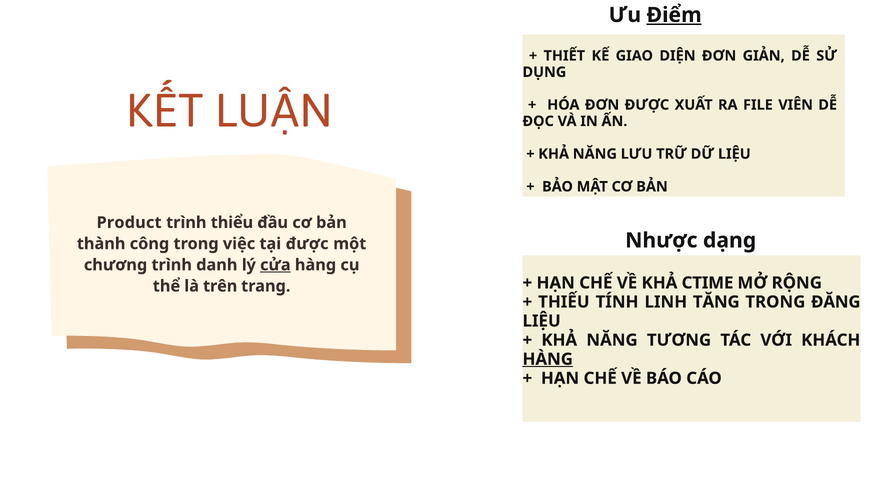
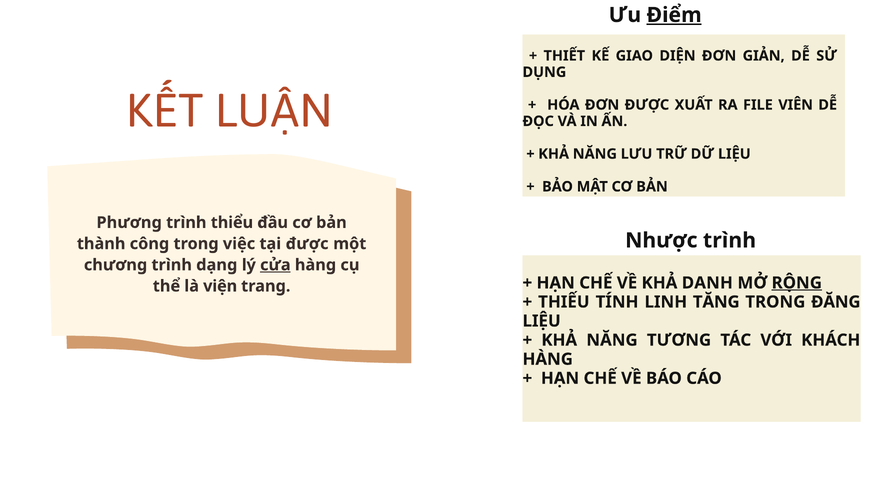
Product: Product -> Phương
Nhược dạng: dạng -> trình
danh: danh -> dạng
CTIME: CTIME -> DANH
RỘNG underline: none -> present
trên: trên -> viện
HÀNG at (548, 359) underline: present -> none
